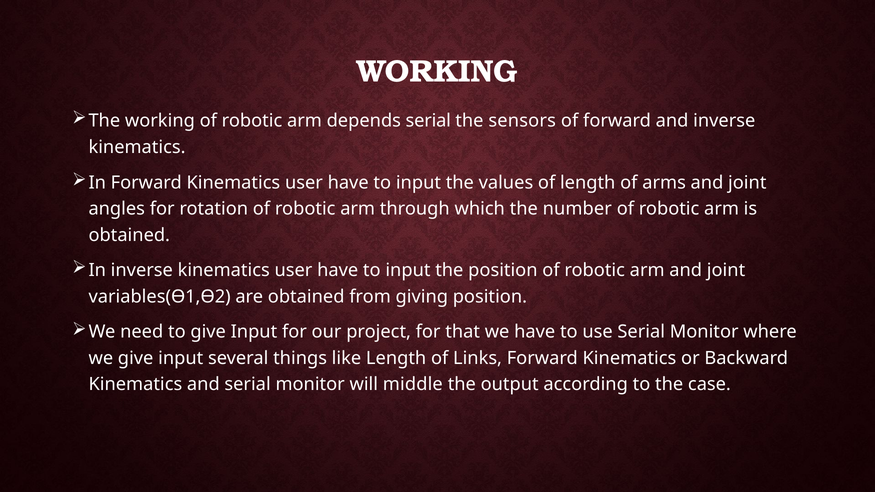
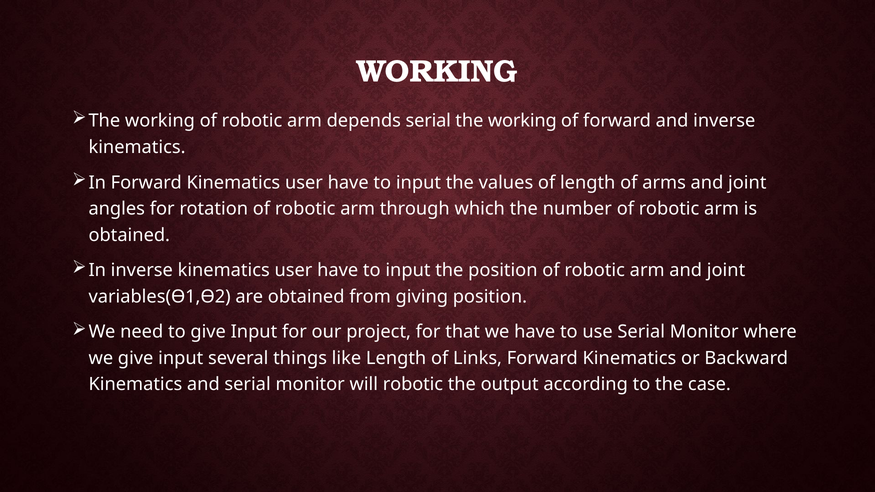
sensors at (522, 121): sensors -> working
will middle: middle -> robotic
